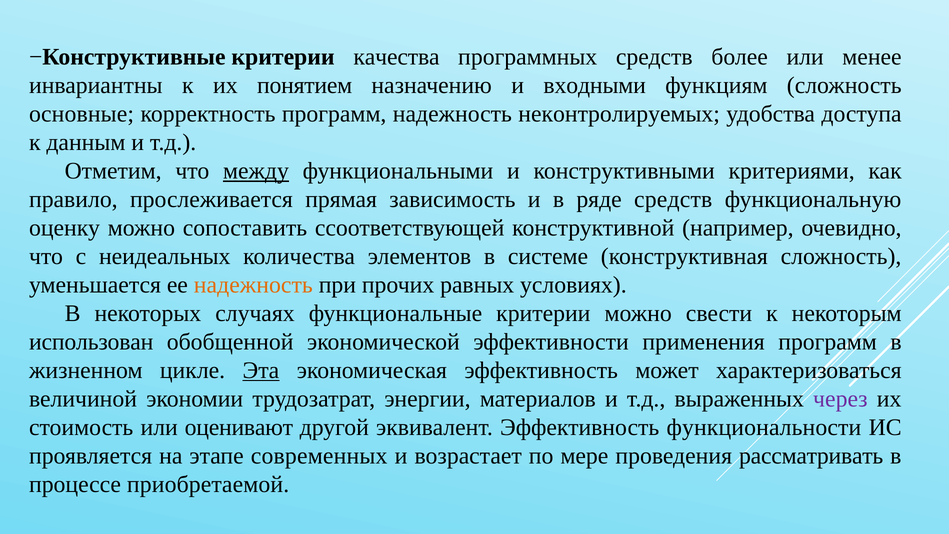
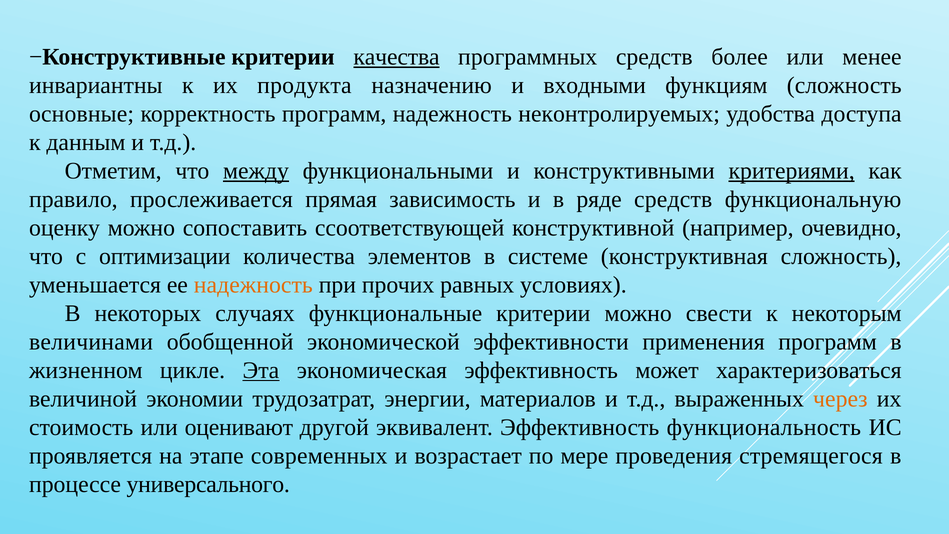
качества underline: none -> present
понятием: понятием -> продукта
критериями underline: none -> present
неидеальных: неидеальных -> оптимизации
использован: использован -> величинами
через colour: purple -> orange
функциональности: функциональности -> функциональность
рассматривать: рассматривать -> стремящегося
приобретаемой: приобретаемой -> универсального
